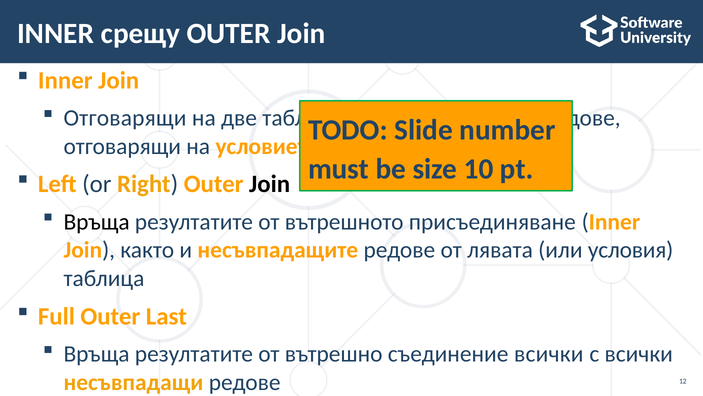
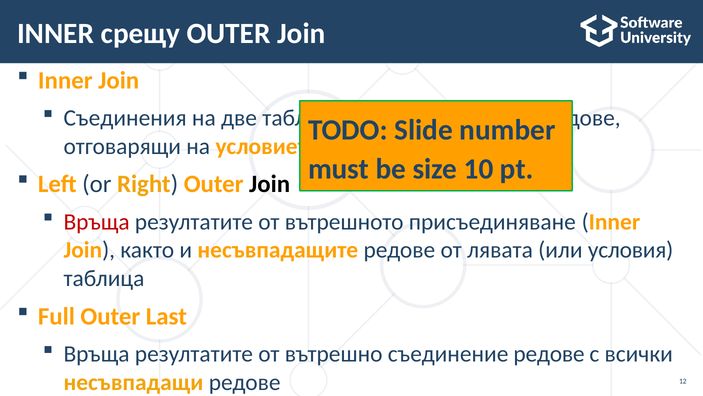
Отговарящи at (125, 118): Отговарящи -> Съединения
Връща at (97, 222) colour: black -> red
съединение всички: всички -> редове
